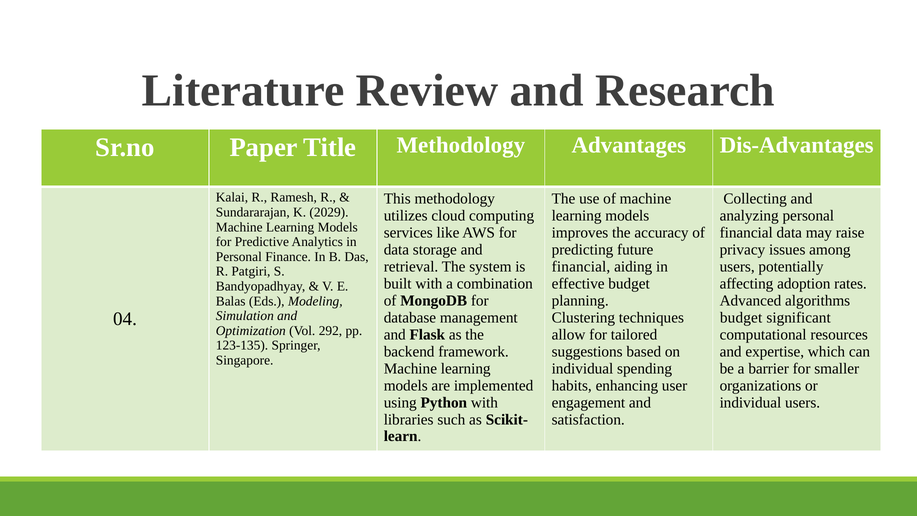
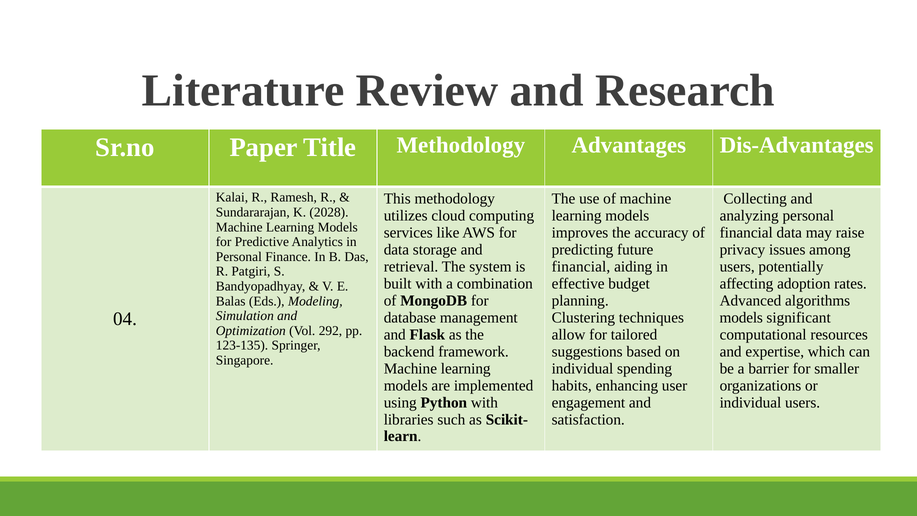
2029: 2029 -> 2028
budget at (741, 317): budget -> models
